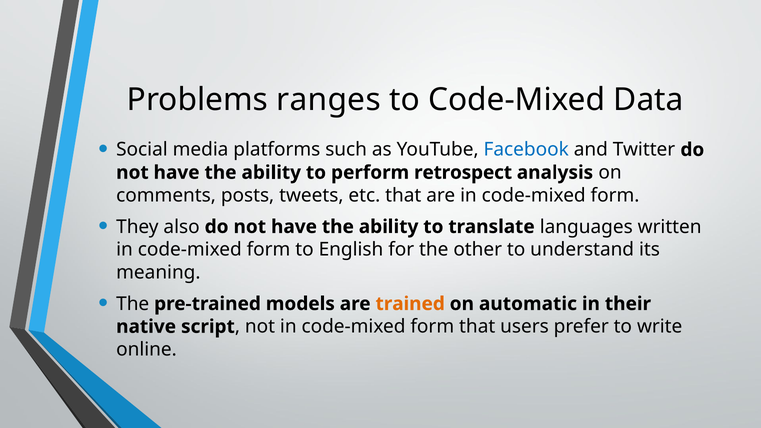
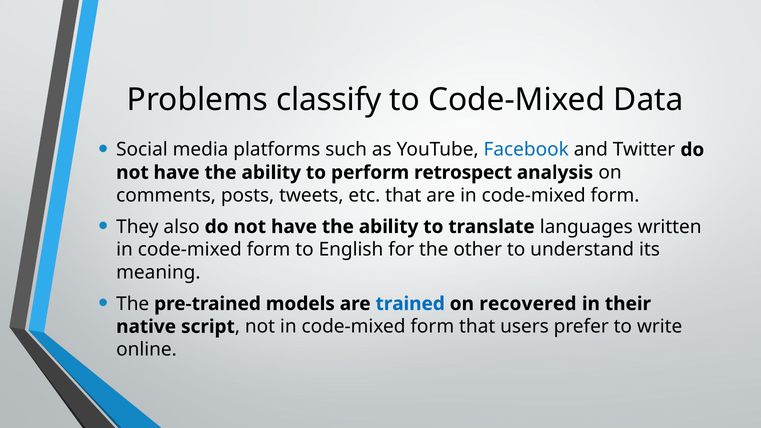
ranges: ranges -> classify
trained colour: orange -> blue
automatic: automatic -> recovered
